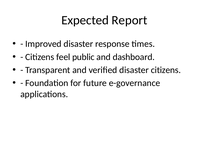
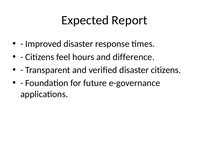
public: public -> hours
dashboard: dashboard -> difference
